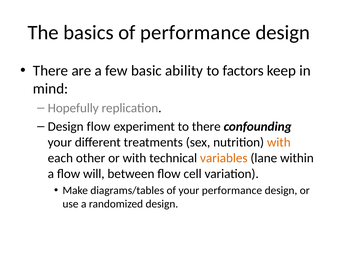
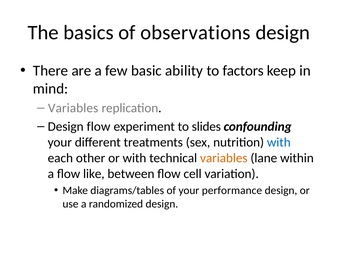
of performance: performance -> observations
Hopefully at (73, 108): Hopefully -> Variables
to there: there -> slides
with at (279, 143) colour: orange -> blue
will: will -> like
